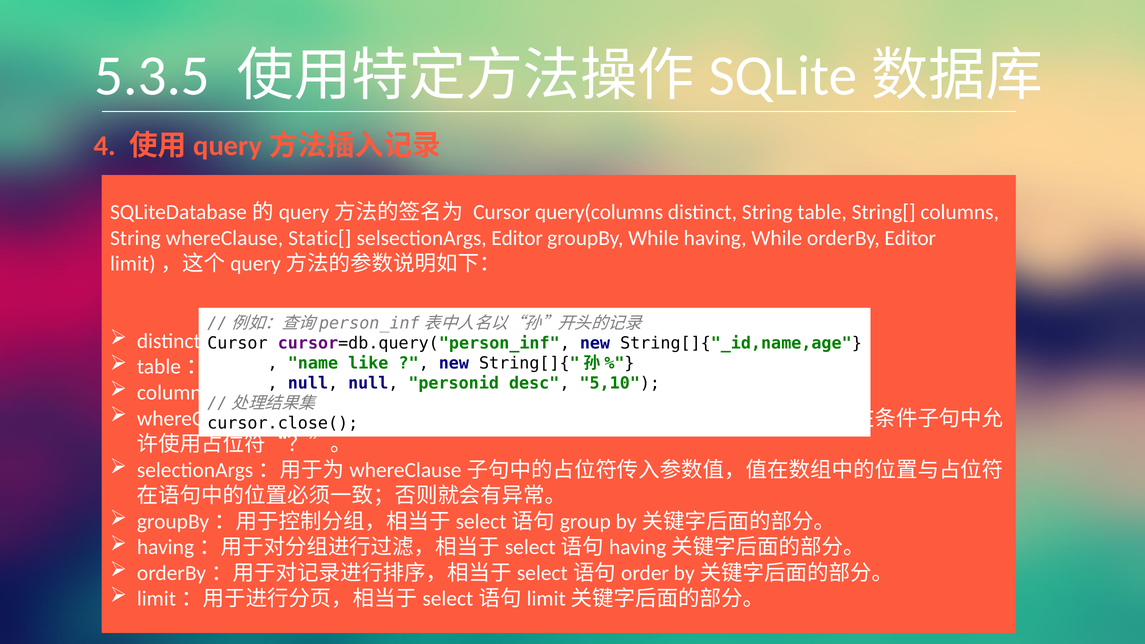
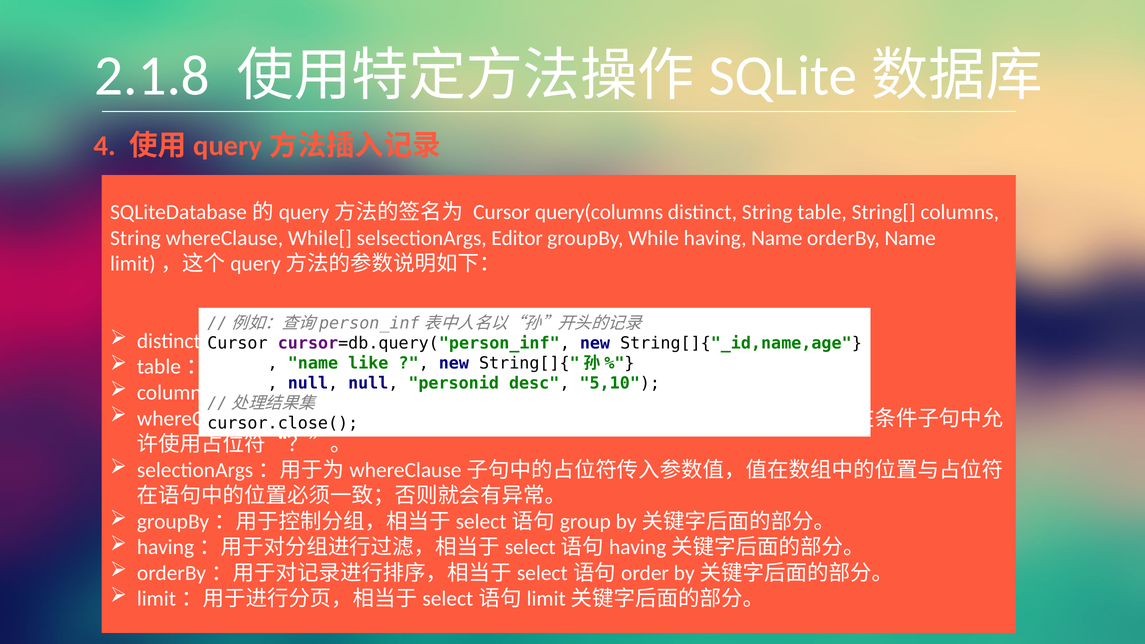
5.3.5: 5.3.5 -> 2.1.8
Static[: Static[ -> While[
having While: While -> Name
orderBy Editor: Editor -> Name
